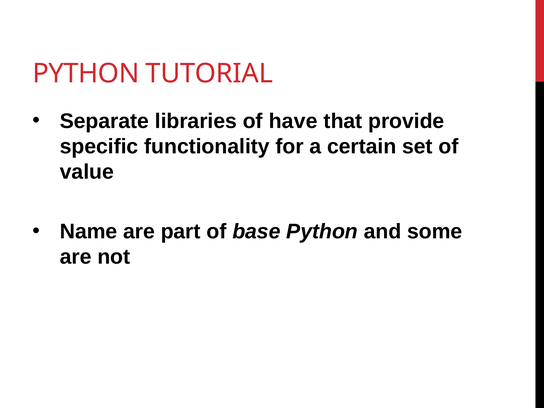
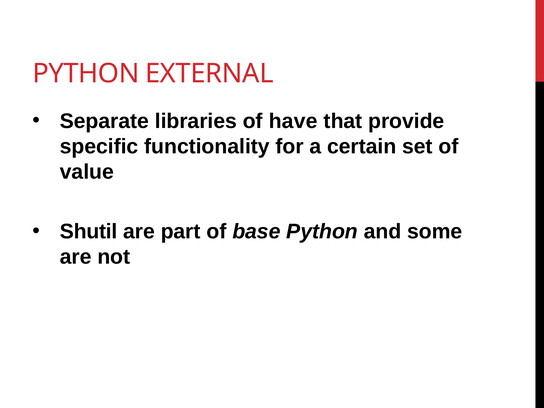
TUTORIAL: TUTORIAL -> EXTERNAL
Name: Name -> Shutil
